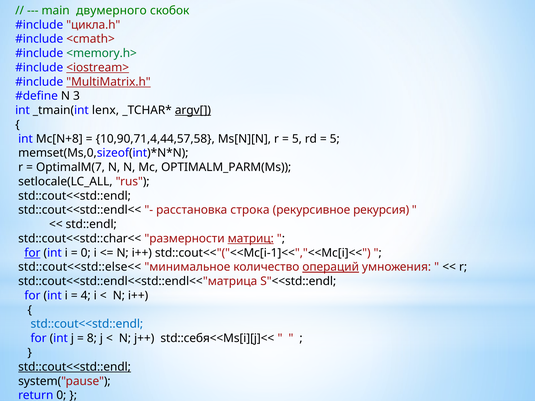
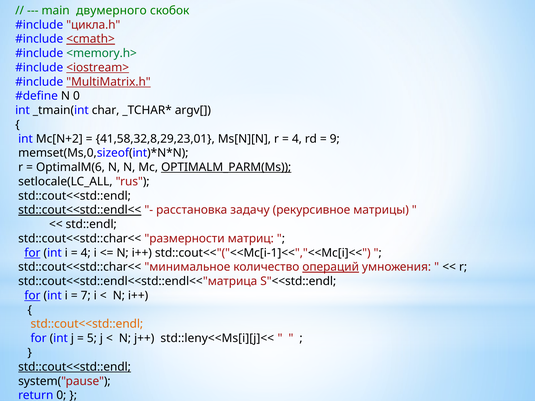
<cmath> underline: none -> present
N 3: 3 -> 0
lenx: lenx -> char
argv[ underline: present -> none
Mc[N+8: Mc[N+8 -> Mc[N+2
10,90,71,4,44,57,58: 10,90,71,4,44,57,58 -> 41,58,32,8,29,23,01
5 at (297, 139): 5 -> 4
5 at (335, 139): 5 -> 9
OptimalM(7: OptimalM(7 -> OptimalM(6
OPTIMALM_PARM(Ms underline: none -> present
std::cout<<std::endl<< underline: none -> present
строка: строка -> задачу
рекурсия: рекурсия -> матрицы
матриц underline: present -> none
0 at (86, 253): 0 -> 4
std::cout<<std::else<< at (80, 267): std::cout<<std::else<< -> std::cout<<std::char<<
for at (32, 296) underline: none -> present
4: 4 -> 7
std::cout<<std::endl at (87, 324) colour: blue -> orange
8: 8 -> 5
std::себя<<Ms[i][j]<<: std::себя<<Ms[i][j]<< -> std::leny<<Ms[i][j]<<
